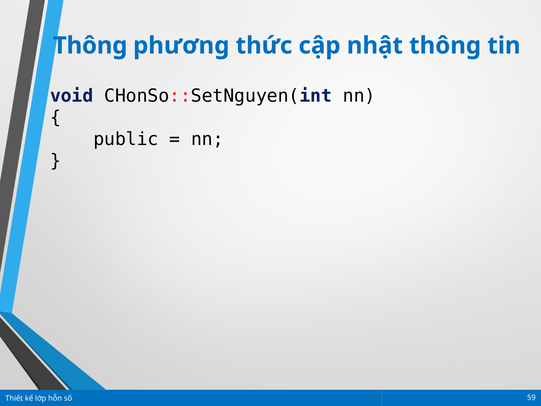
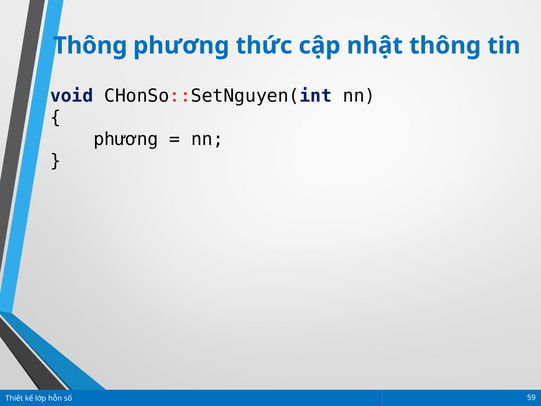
public at (126, 139): public -> phương
